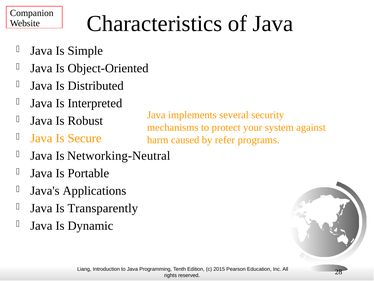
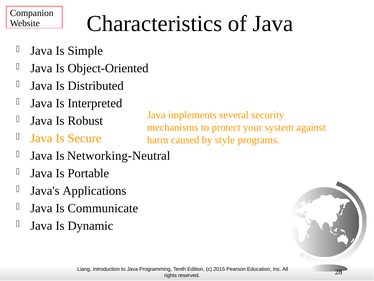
refer: refer -> style
Transparently: Transparently -> Communicate
